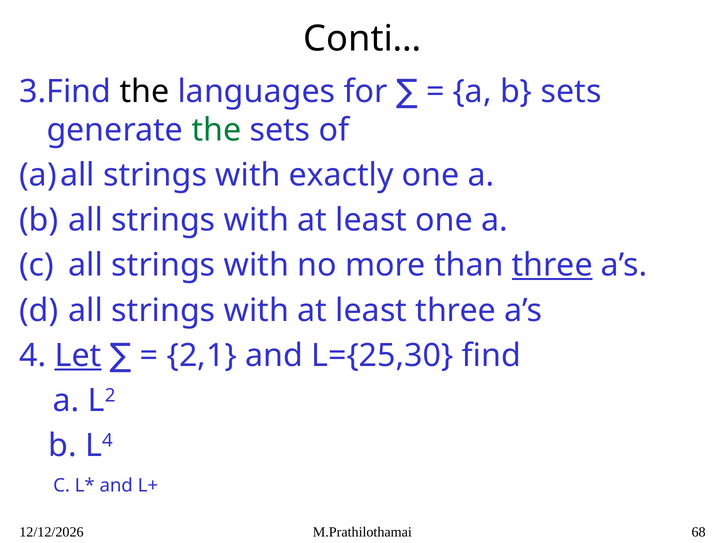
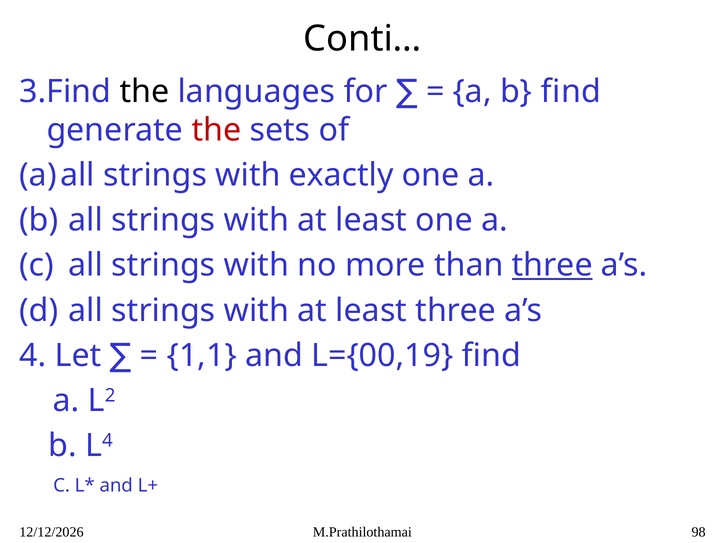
b sets: sets -> find
the at (216, 130) colour: green -> red
Let underline: present -> none
2,1: 2,1 -> 1,1
L={25,30: L={25,30 -> L={00,19
68: 68 -> 98
